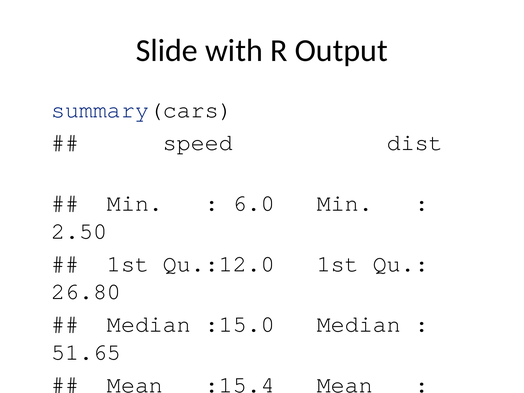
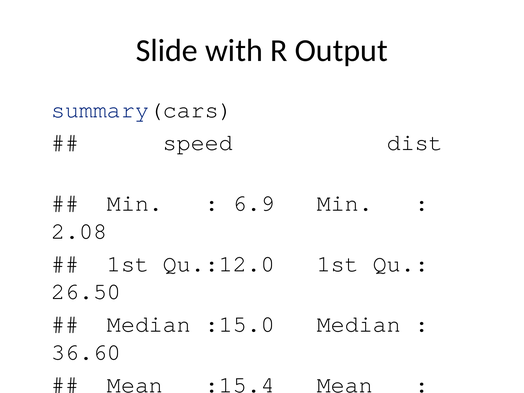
6.0: 6.0 -> 6.9
2.50: 2.50 -> 2.08
26.80: 26.80 -> 26.50
51.65: 51.65 -> 36.60
